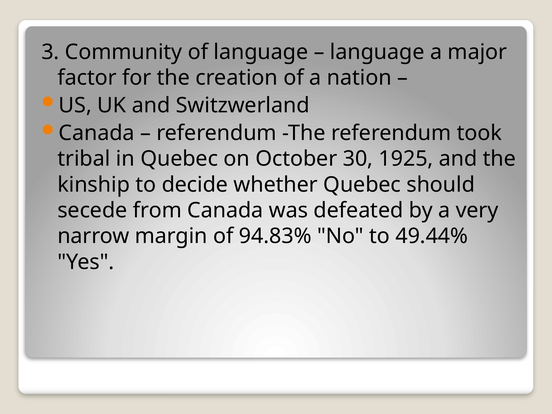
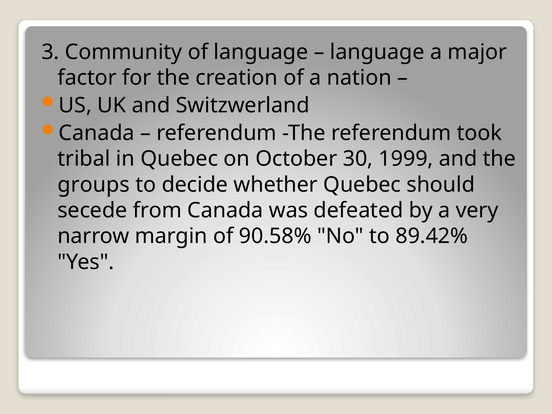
1925: 1925 -> 1999
kinship: kinship -> groups
94.83%: 94.83% -> 90.58%
49.44%: 49.44% -> 89.42%
